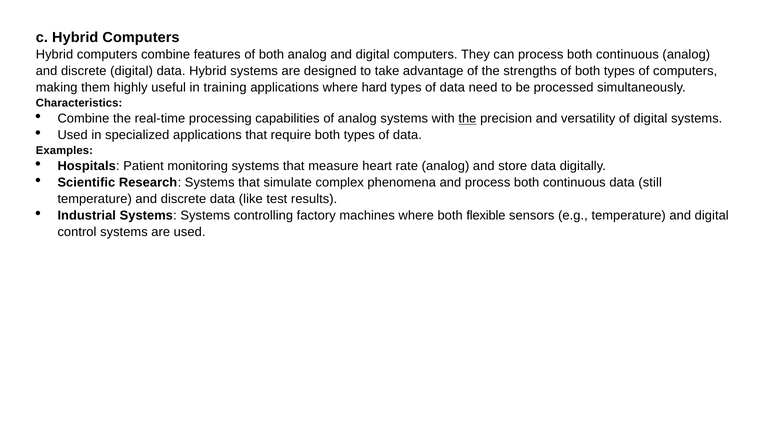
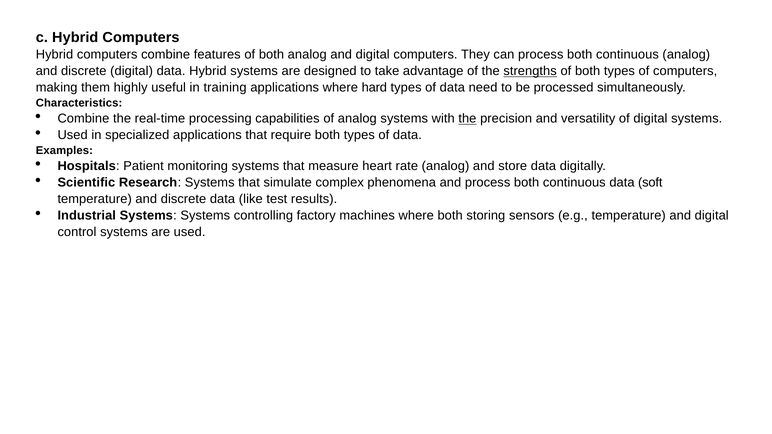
strengths underline: none -> present
still: still -> soft
flexible: flexible -> storing
